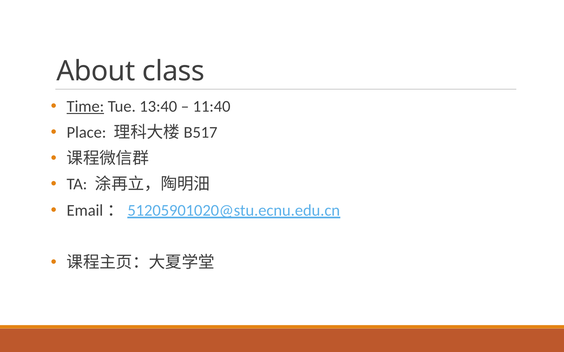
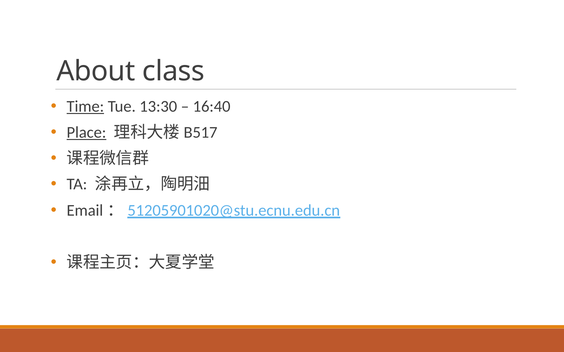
13:40: 13:40 -> 13:30
11:40: 11:40 -> 16:40
Place underline: none -> present
